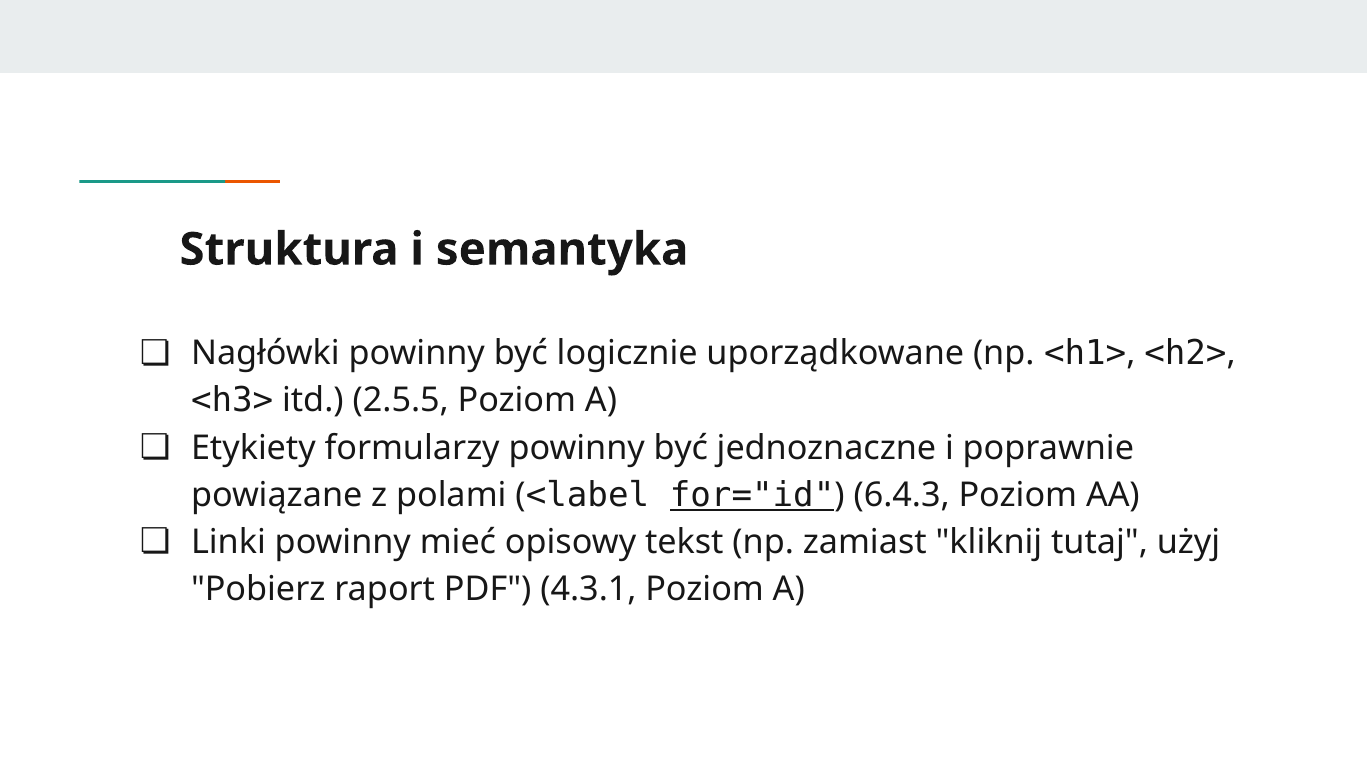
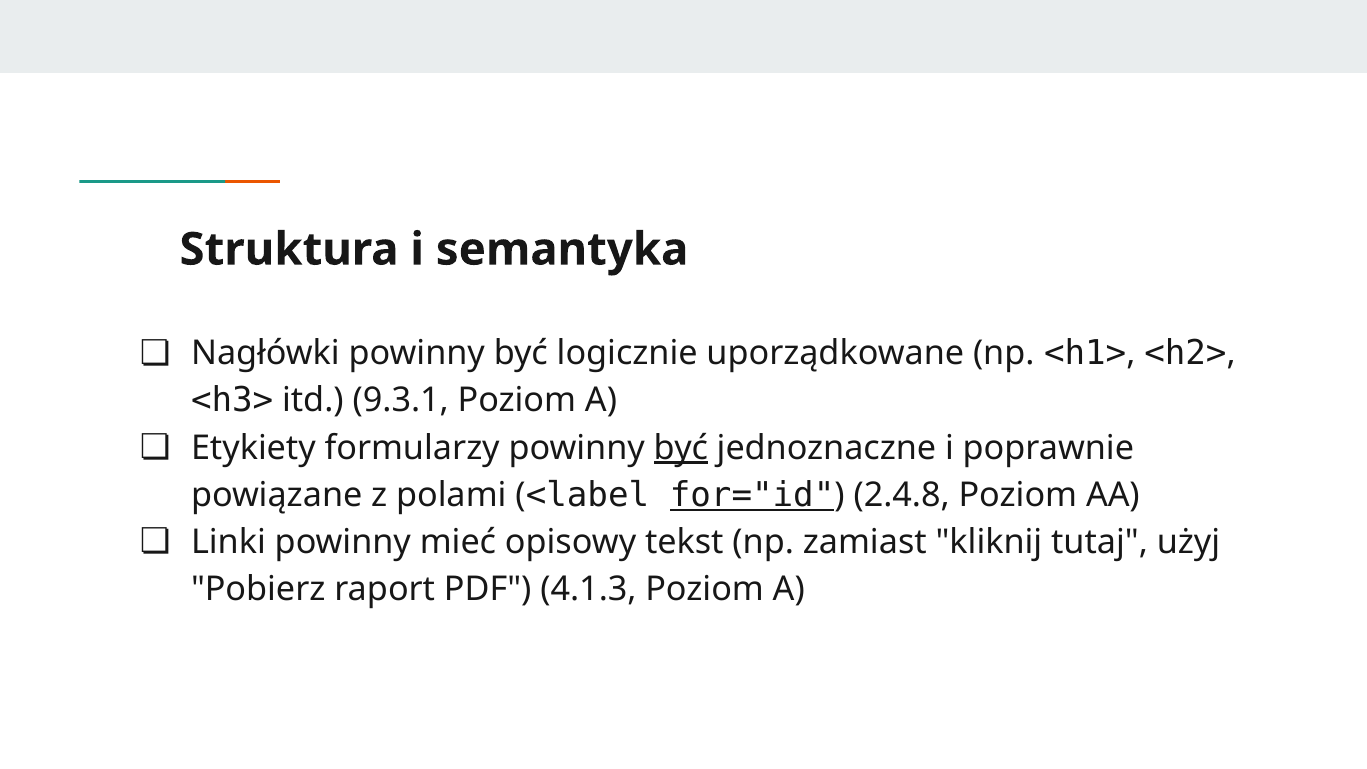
2.5.5: 2.5.5 -> 9.3.1
być at (681, 448) underline: none -> present
6.4.3: 6.4.3 -> 2.4.8
4.3.1: 4.3.1 -> 4.1.3
